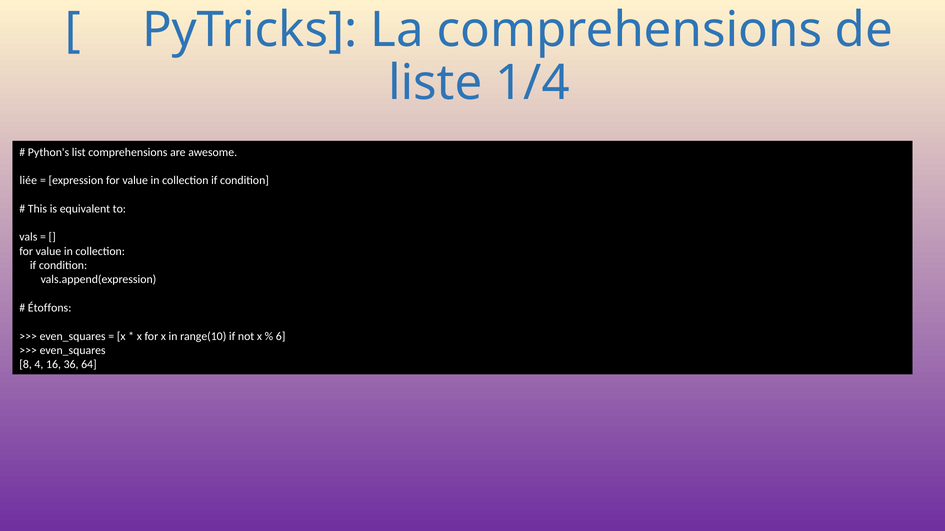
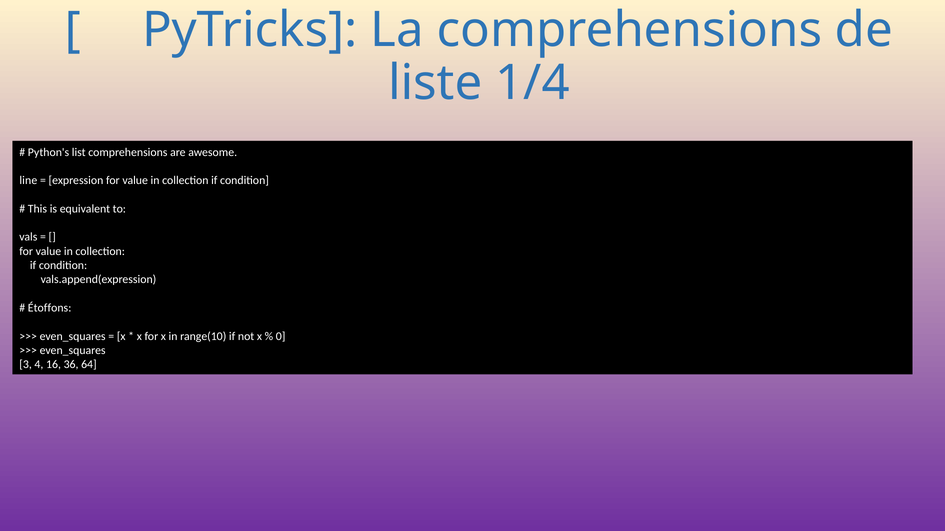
liée: liée -> line
6: 6 -> 0
8: 8 -> 3
